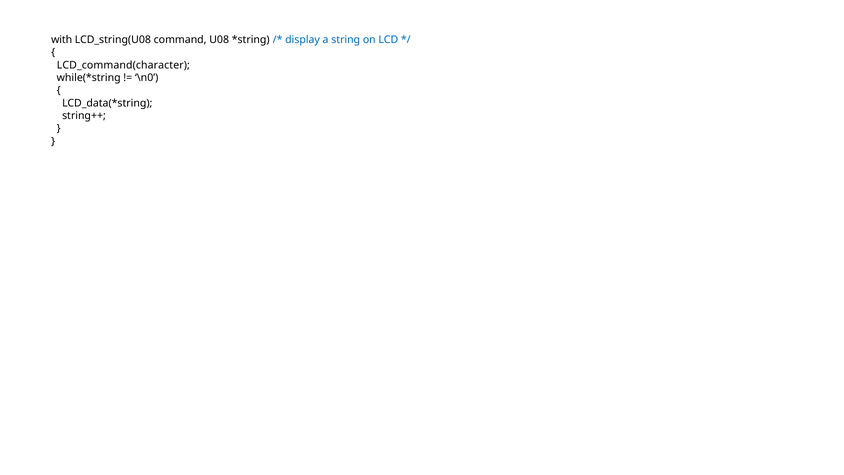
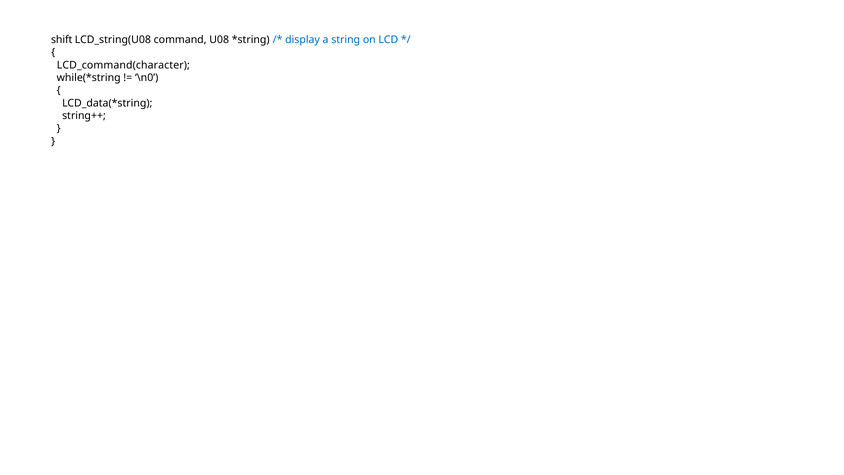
with: with -> shift
